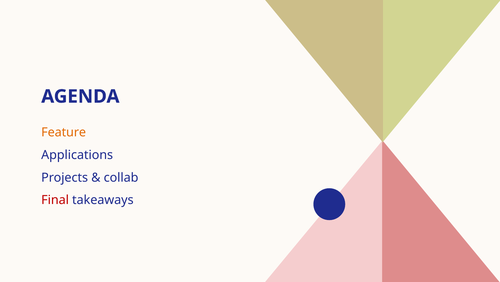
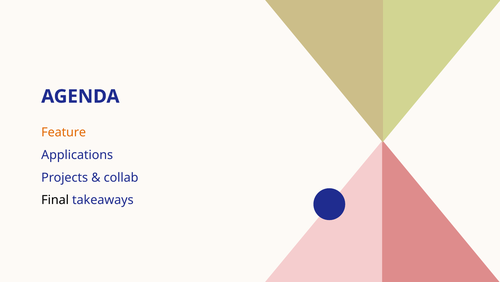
Final colour: red -> black
